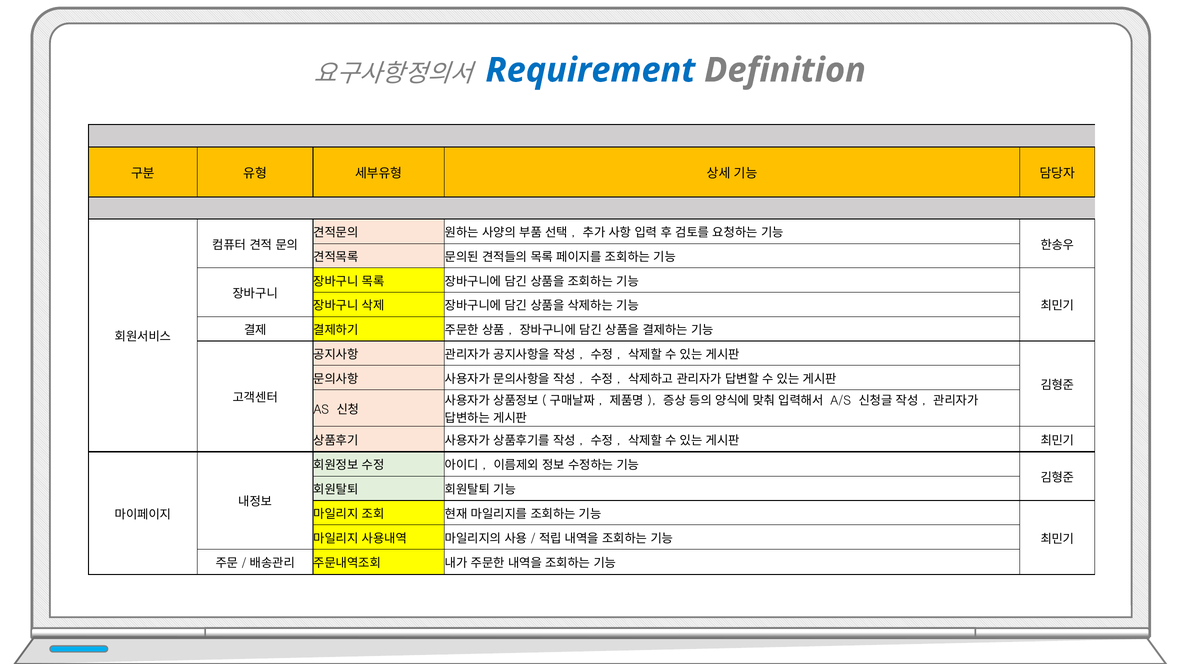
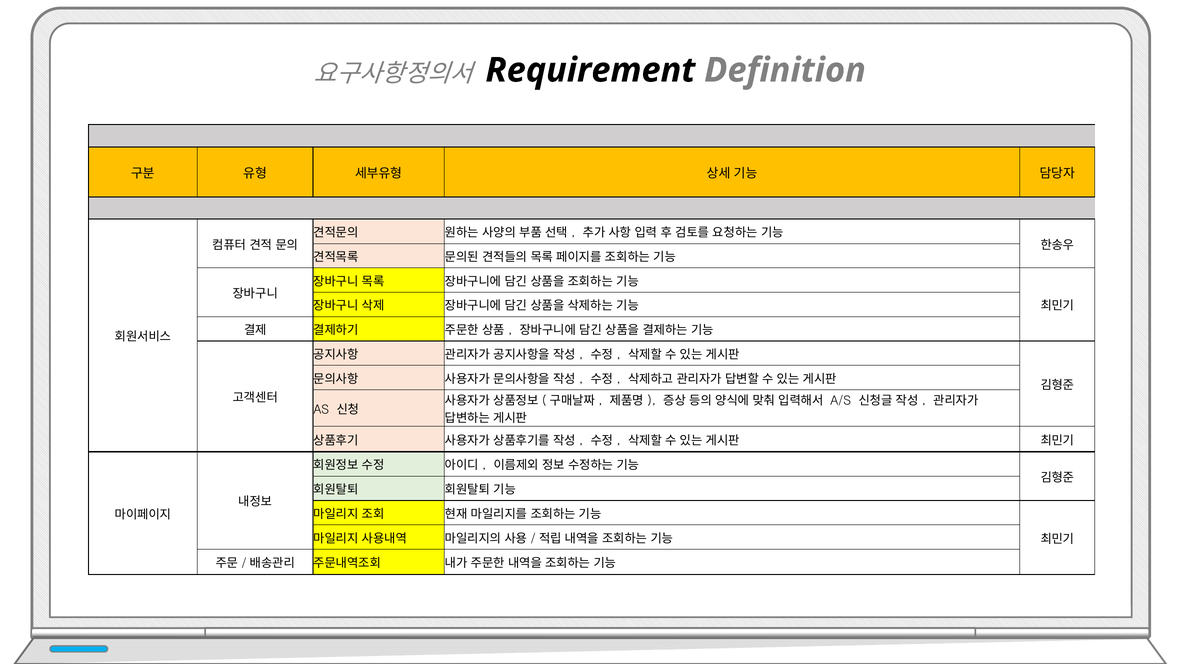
Requirement colour: blue -> black
